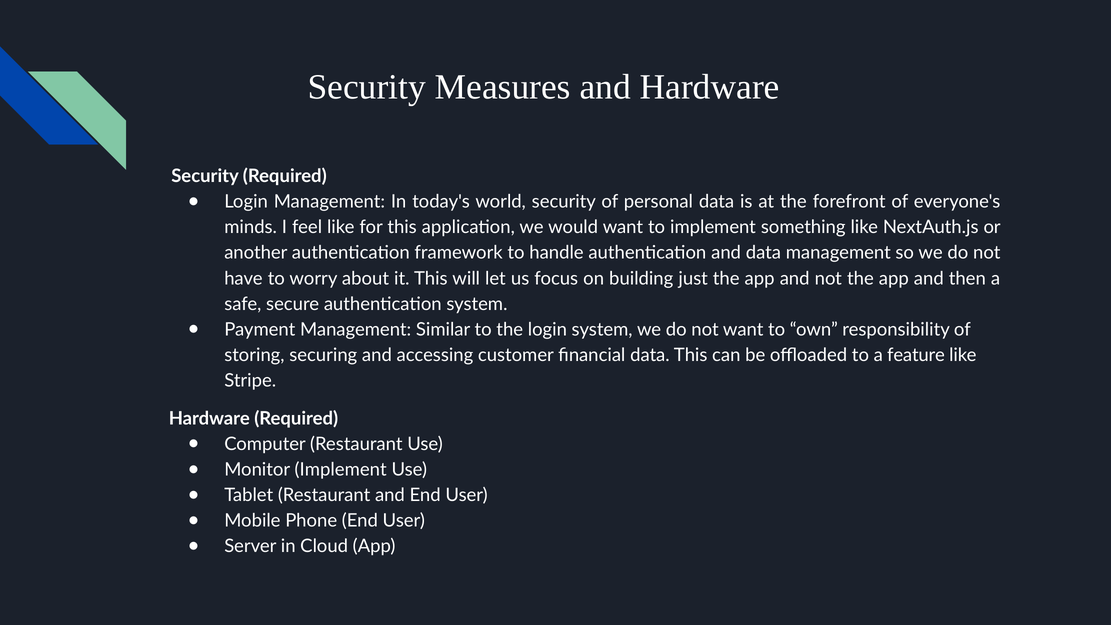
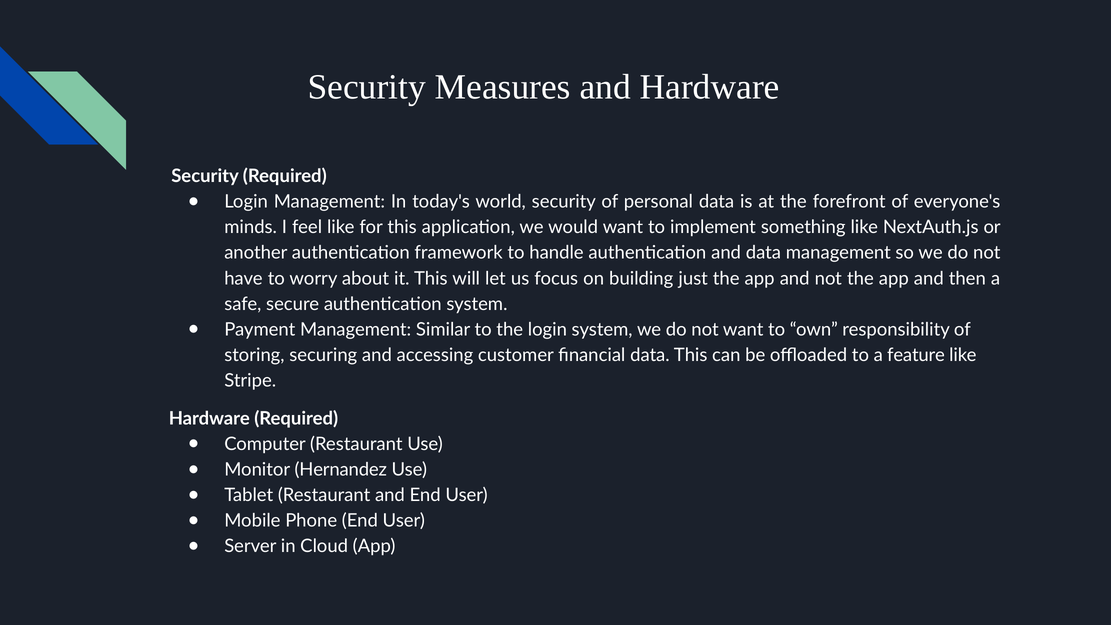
Monitor Implement: Implement -> Hernandez
